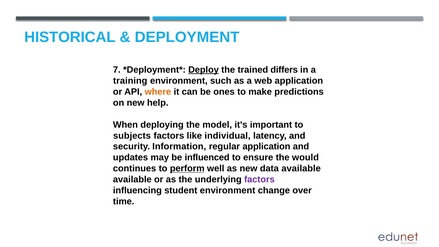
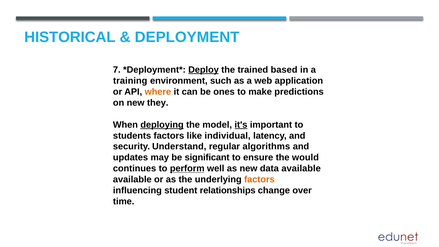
differs: differs -> based
help: help -> they
deploying underline: none -> present
it's underline: none -> present
subjects: subjects -> students
Information: Information -> Understand
regular application: application -> algorithms
influenced: influenced -> significant
factors at (259, 180) colour: purple -> orange
student environment: environment -> relationships
